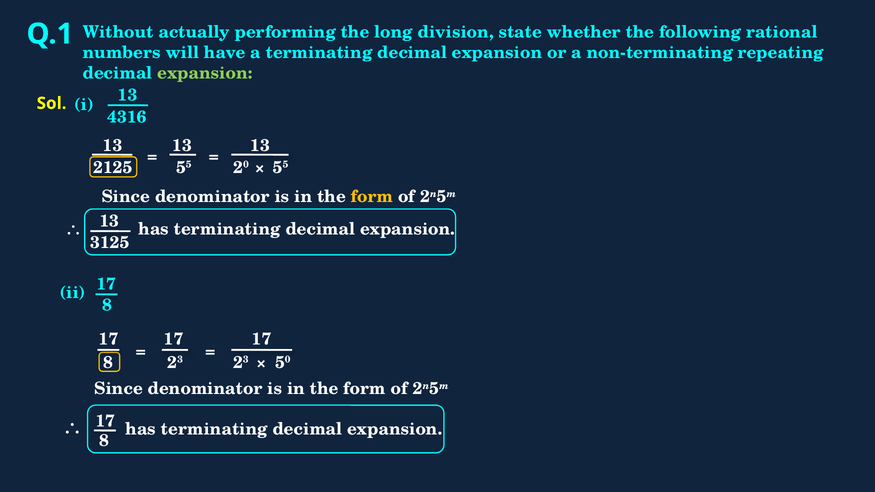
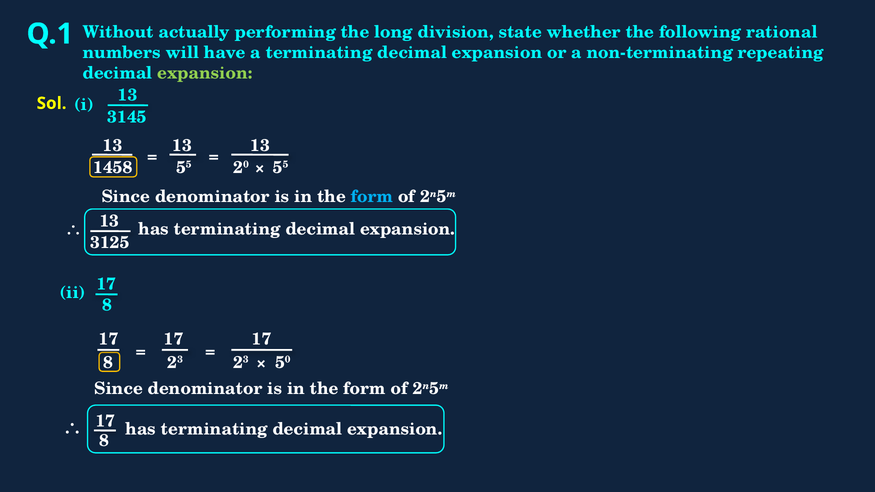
4316: 4316 -> 3145
2125: 2125 -> 1458
form at (372, 197) colour: yellow -> light blue
